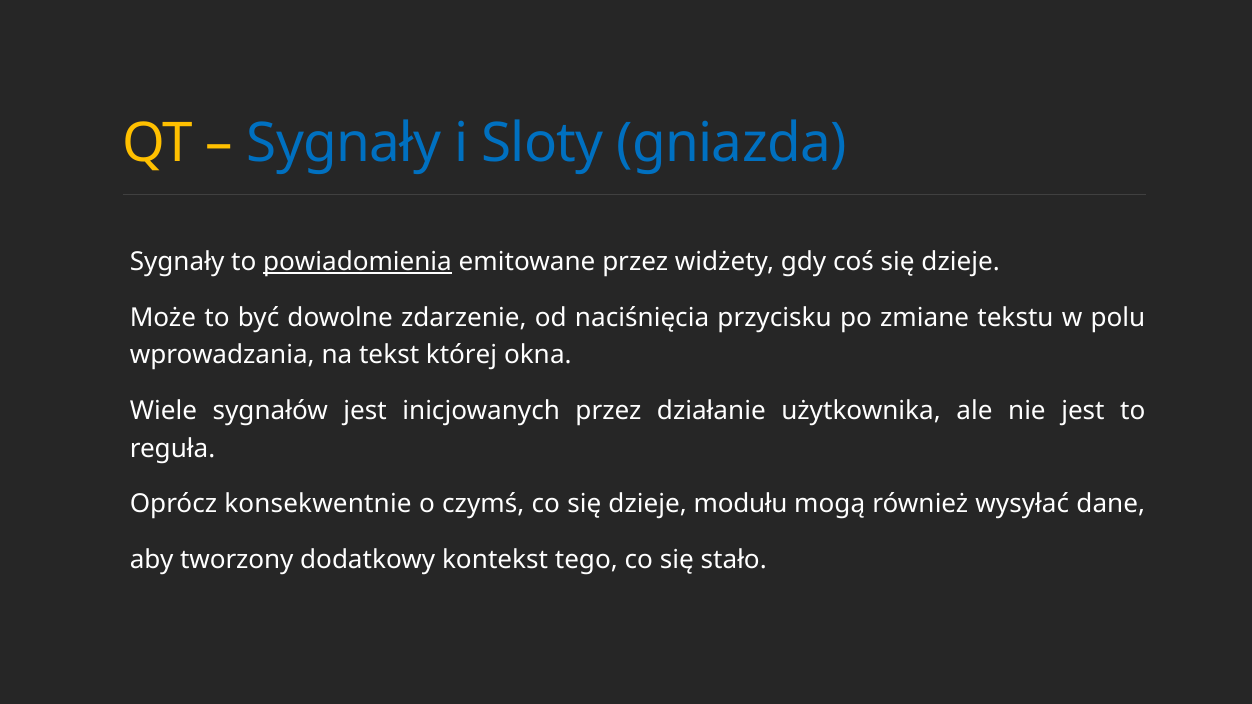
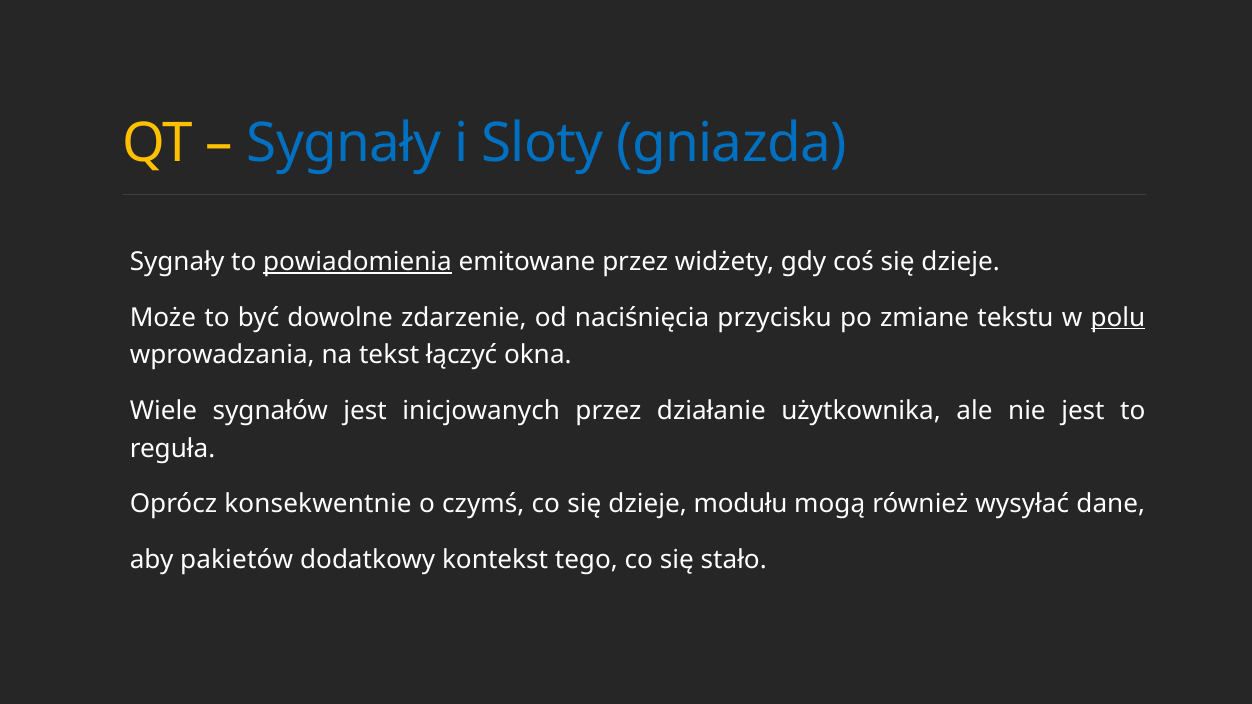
polu underline: none -> present
której: której -> łączyć
tworzony: tworzony -> pakietów
